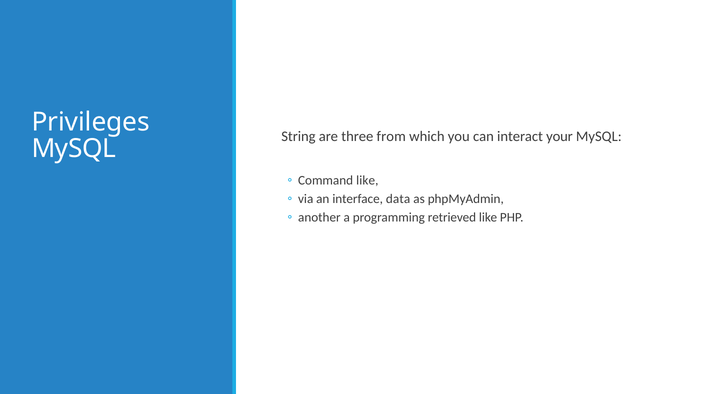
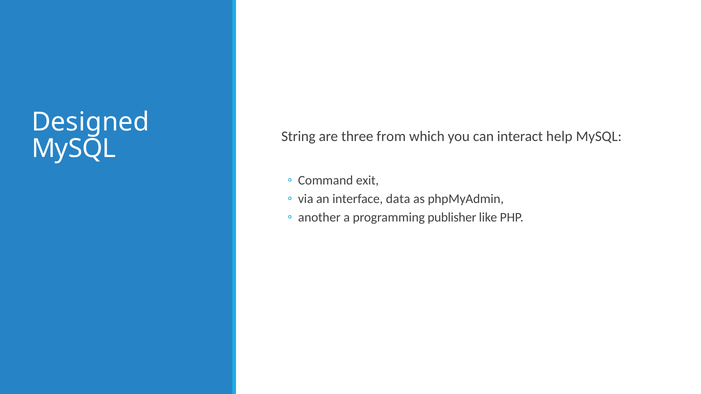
Privileges: Privileges -> Designed
your: your -> help
Command like: like -> exit
retrieved: retrieved -> publisher
